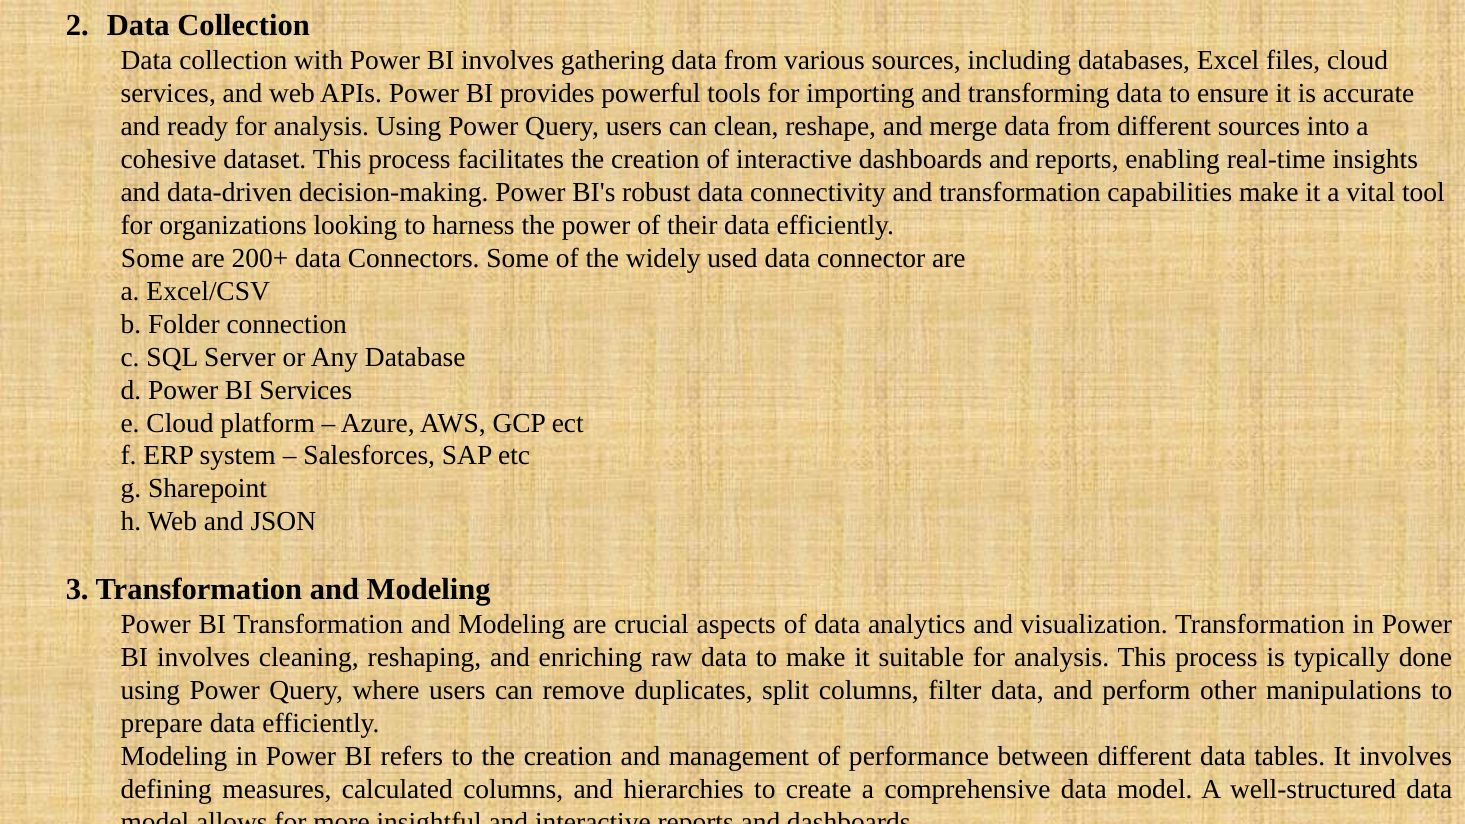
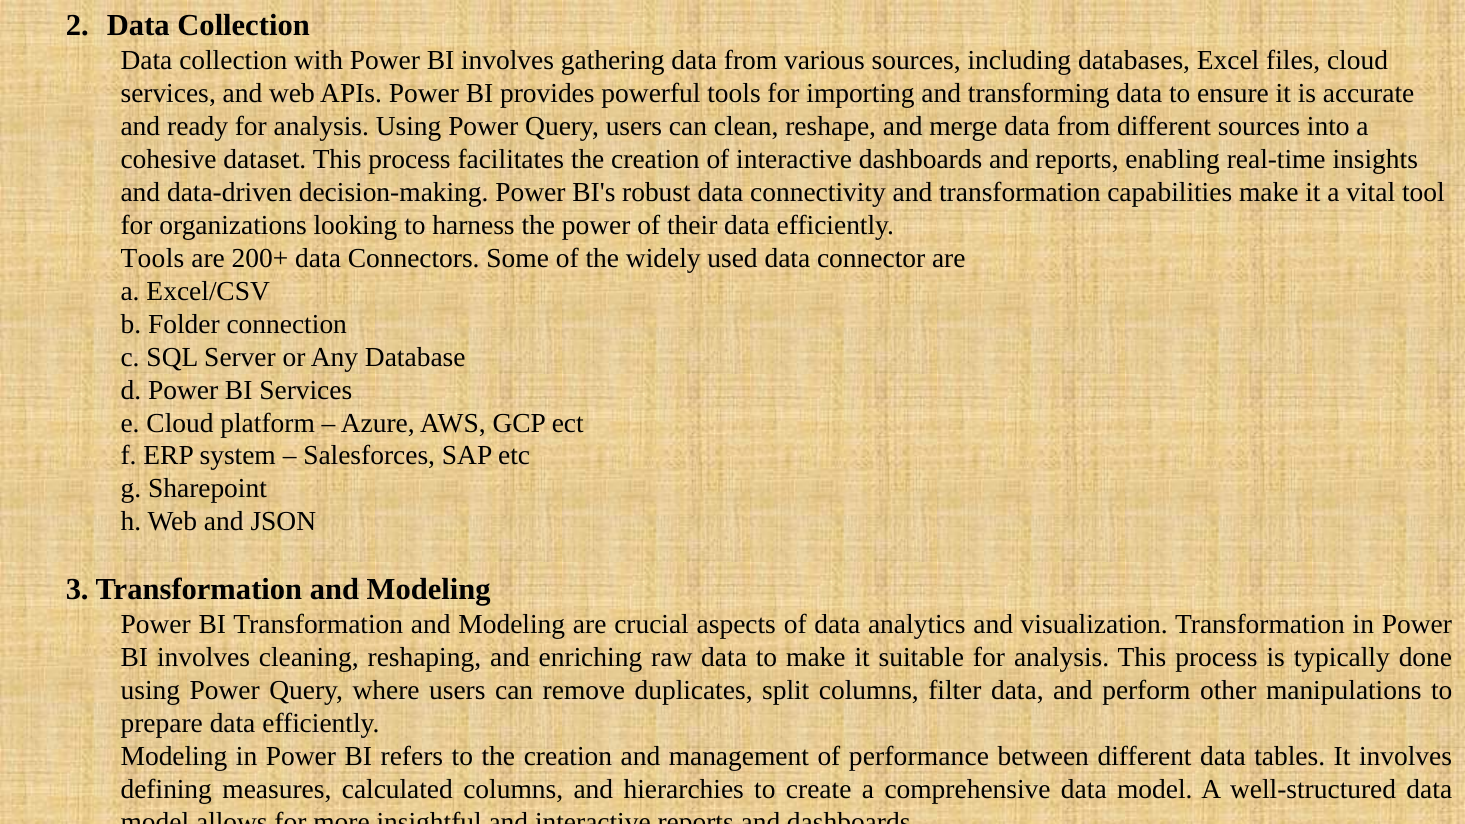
Some at (153, 258): Some -> Tools
